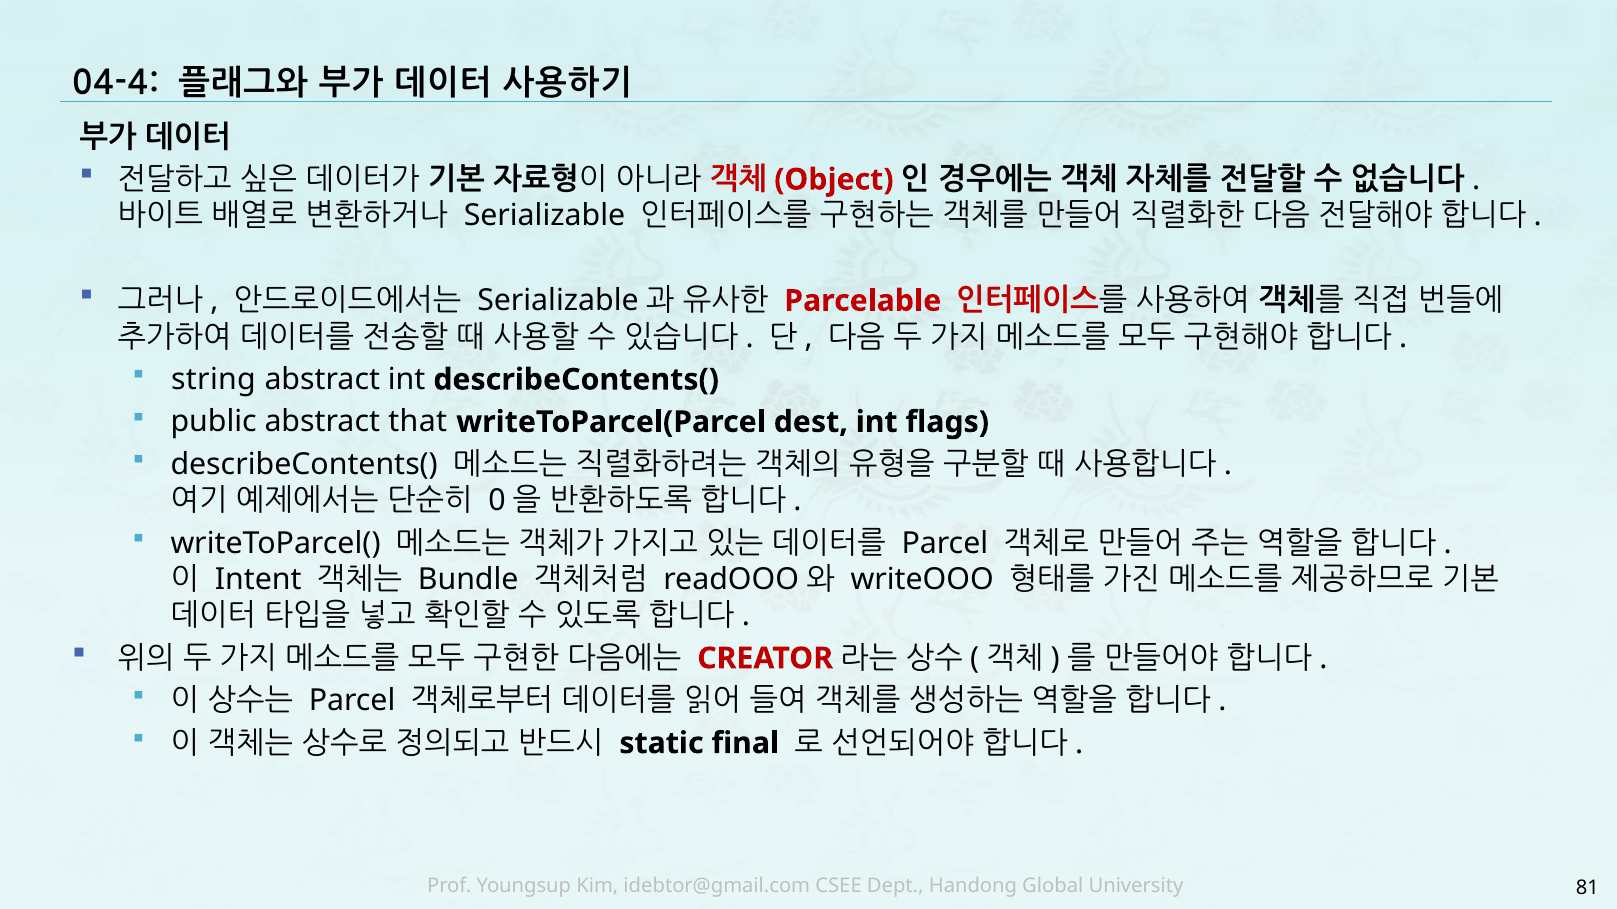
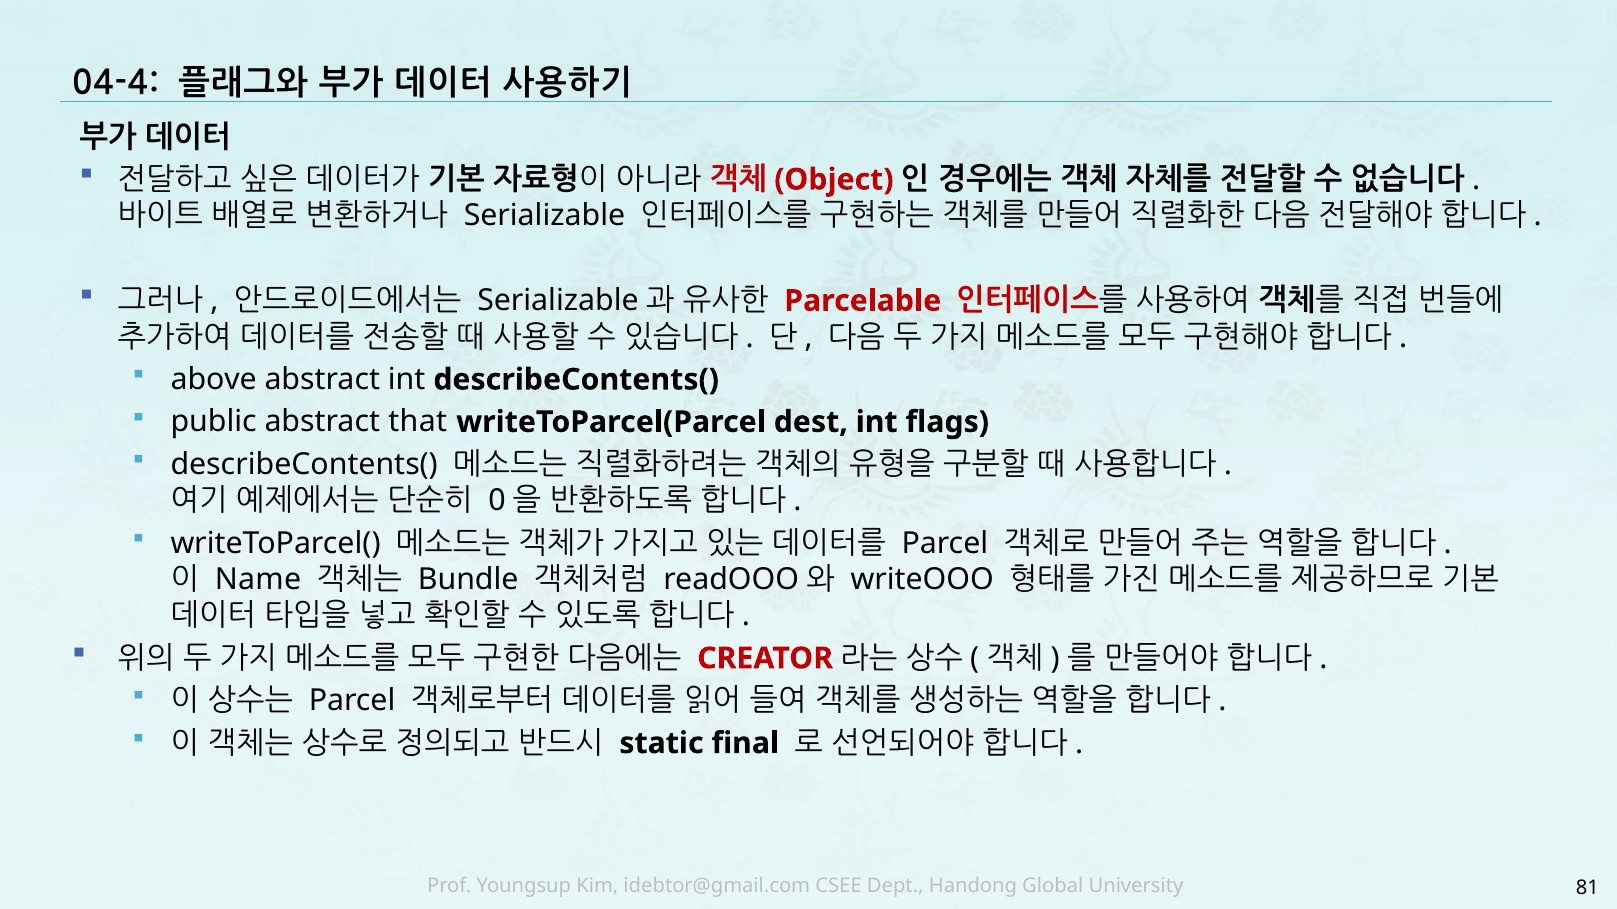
string: string -> above
Intent: Intent -> Name
